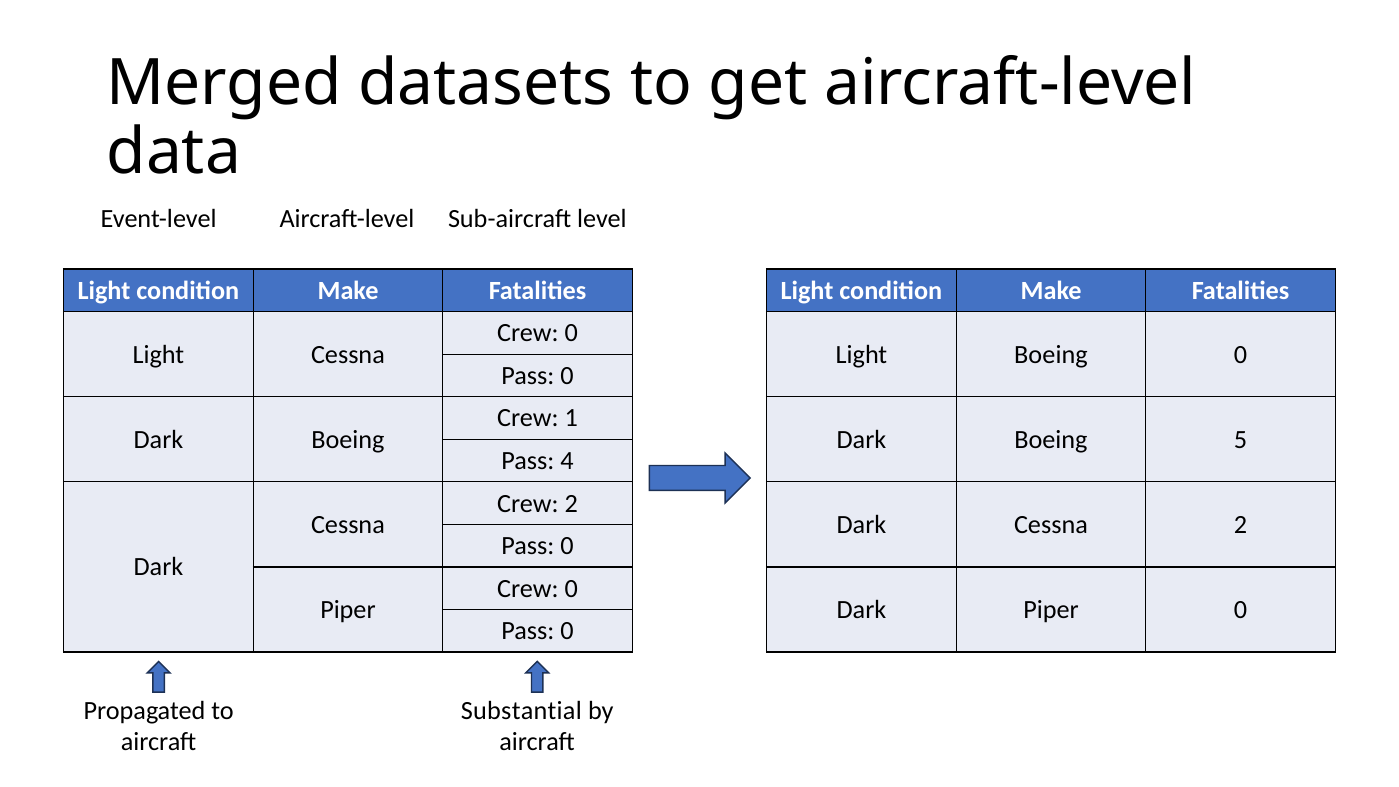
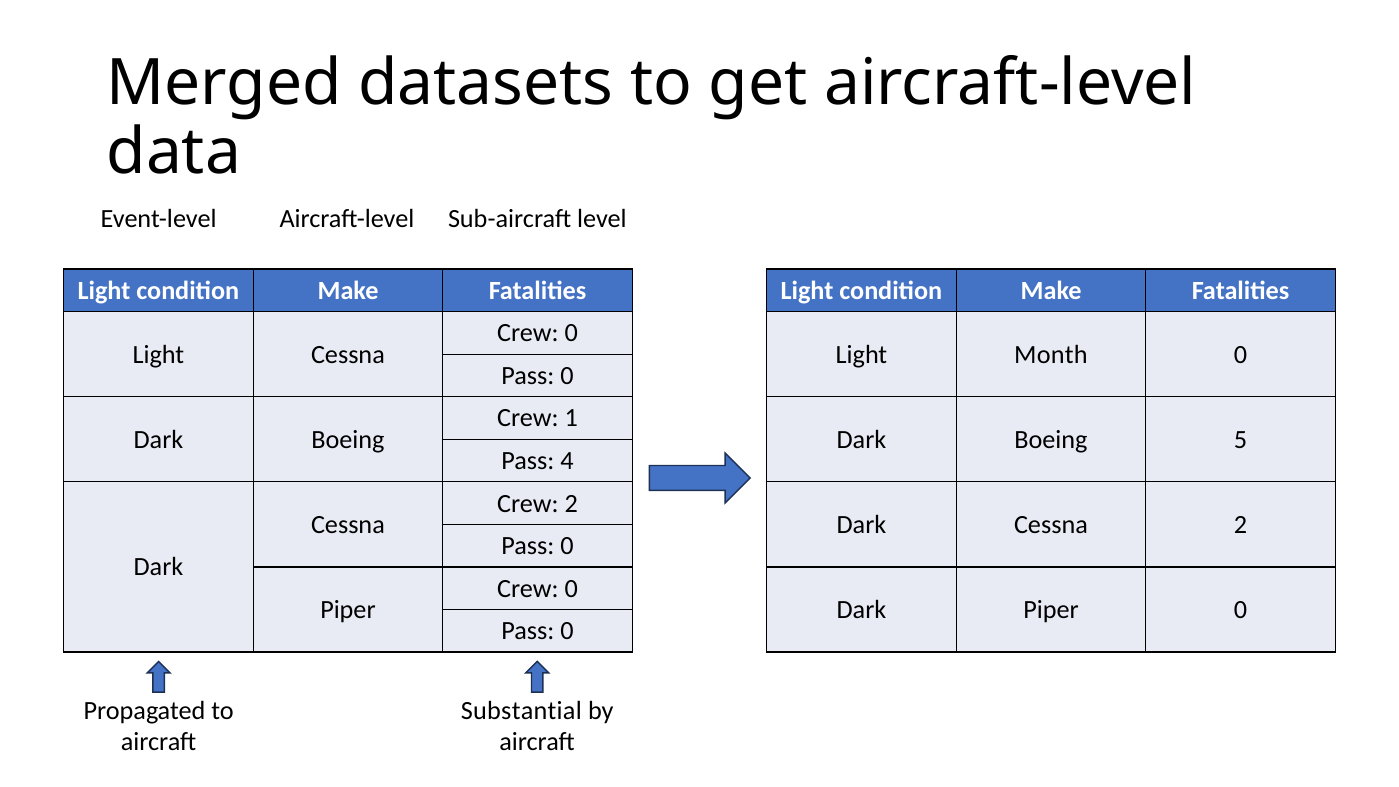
Light Boeing: Boeing -> Month
